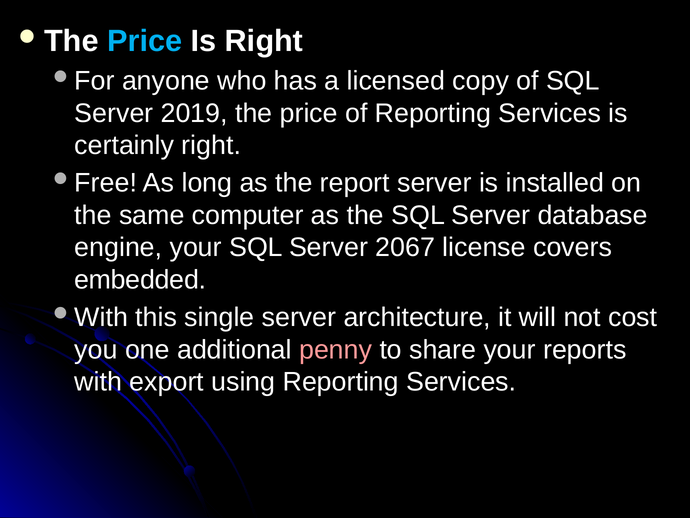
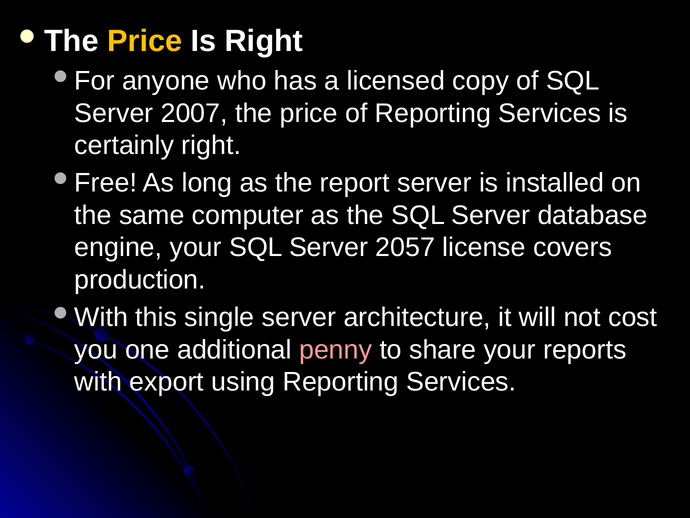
Price at (145, 41) colour: light blue -> yellow
2019: 2019 -> 2007
2067: 2067 -> 2057
embedded: embedded -> production
